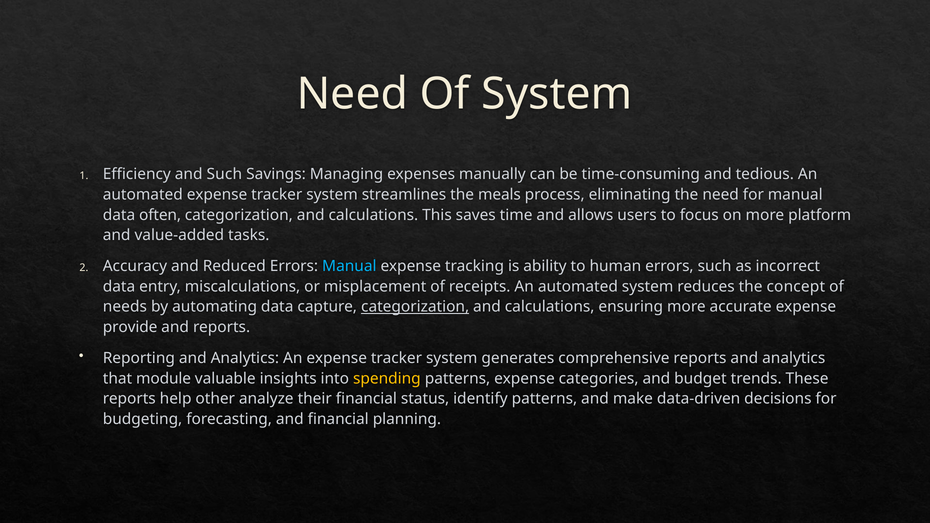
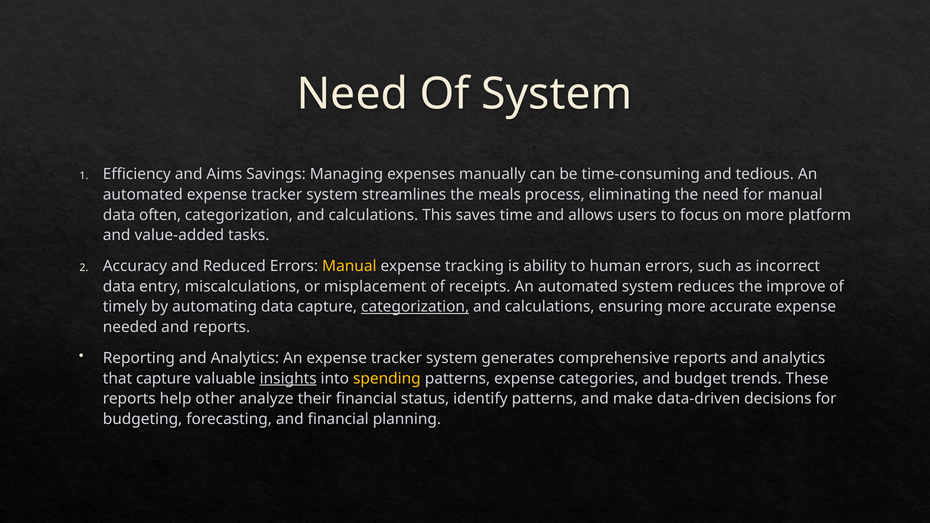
and Such: Such -> Aims
Manual at (349, 266) colour: light blue -> yellow
concept: concept -> improve
needs: needs -> timely
provide: provide -> needed
that module: module -> capture
insights underline: none -> present
